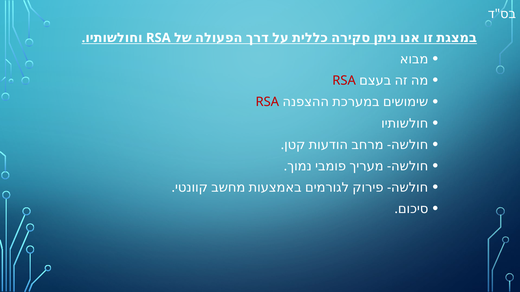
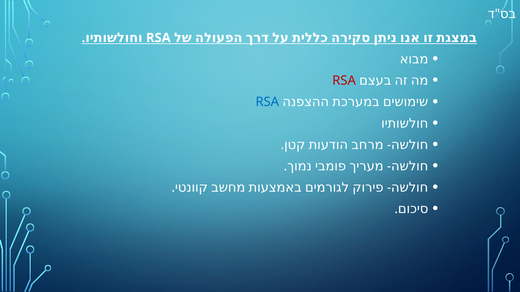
RSA at (267, 102) colour: red -> blue
